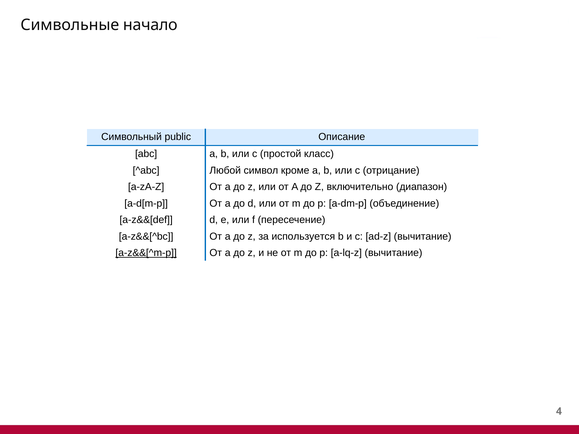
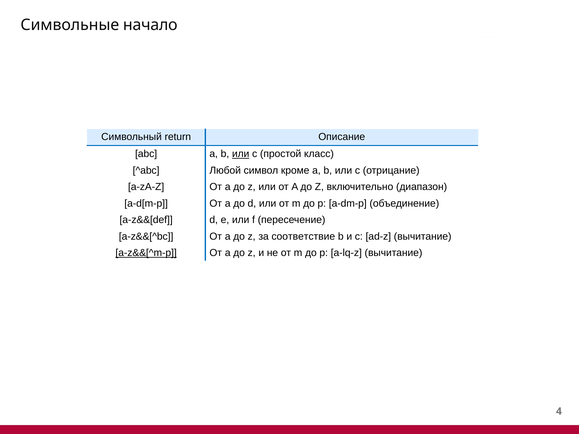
public: public -> return
или at (241, 154) underline: none -> present
используется: используется -> соответствие
